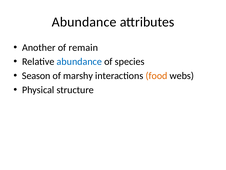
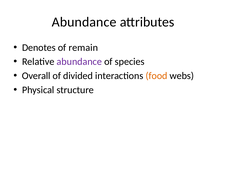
Another: Another -> Denotes
abundance at (79, 61) colour: blue -> purple
Season: Season -> Overall
marshy: marshy -> divided
